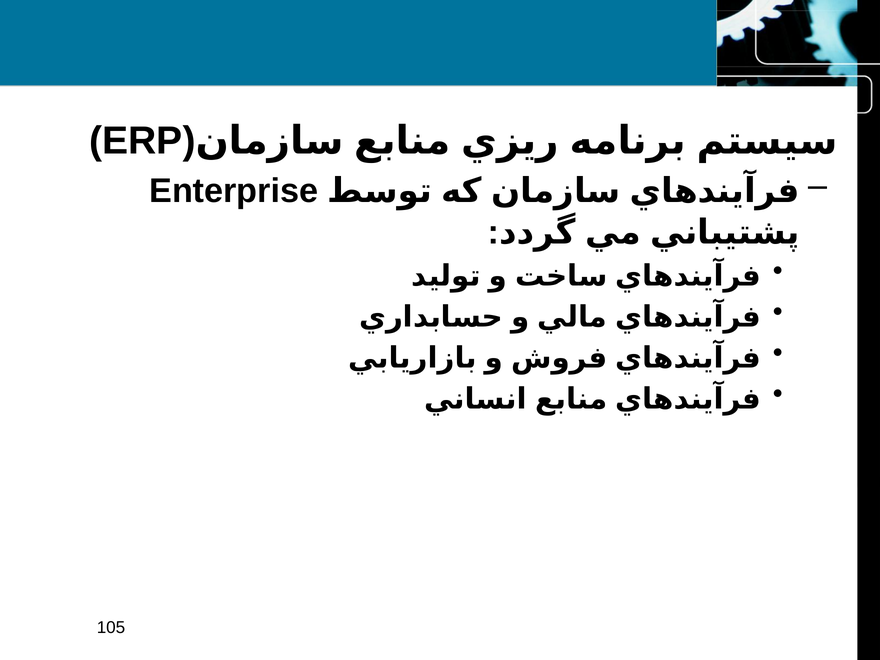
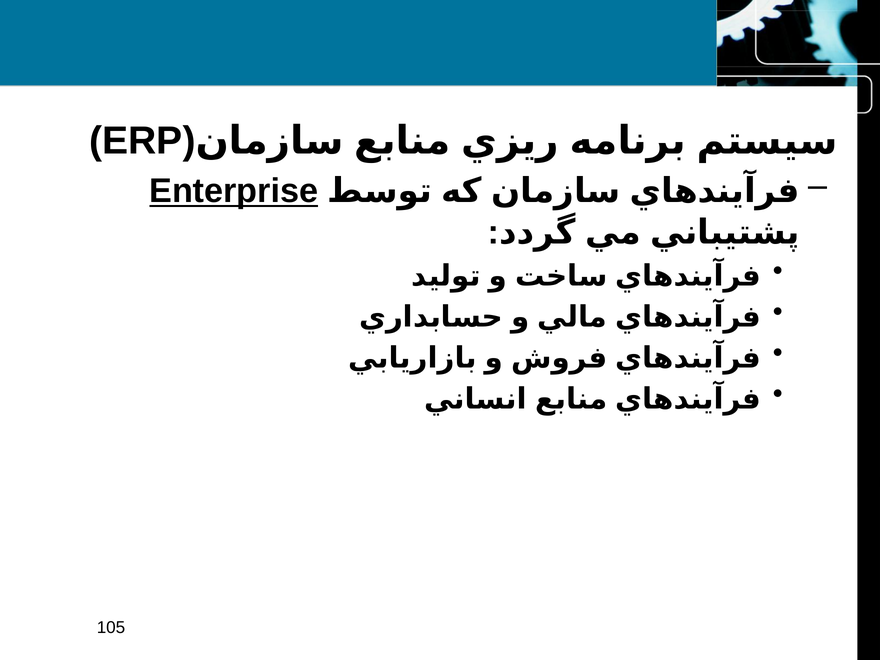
Enterprise underline: none -> present
